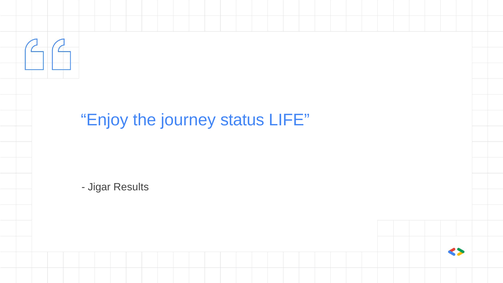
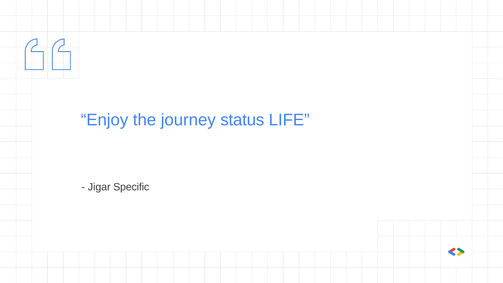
Results: Results -> Specific
